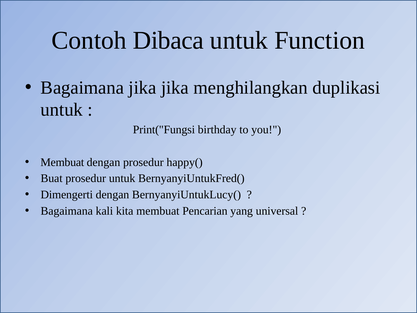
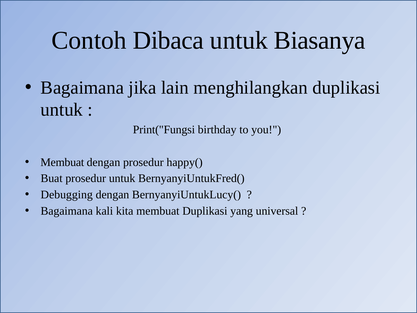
Function: Function -> Biasanya
jika jika: jika -> lain
Dimengerti: Dimengerti -> Debugging
membuat Pencarian: Pencarian -> Duplikasi
